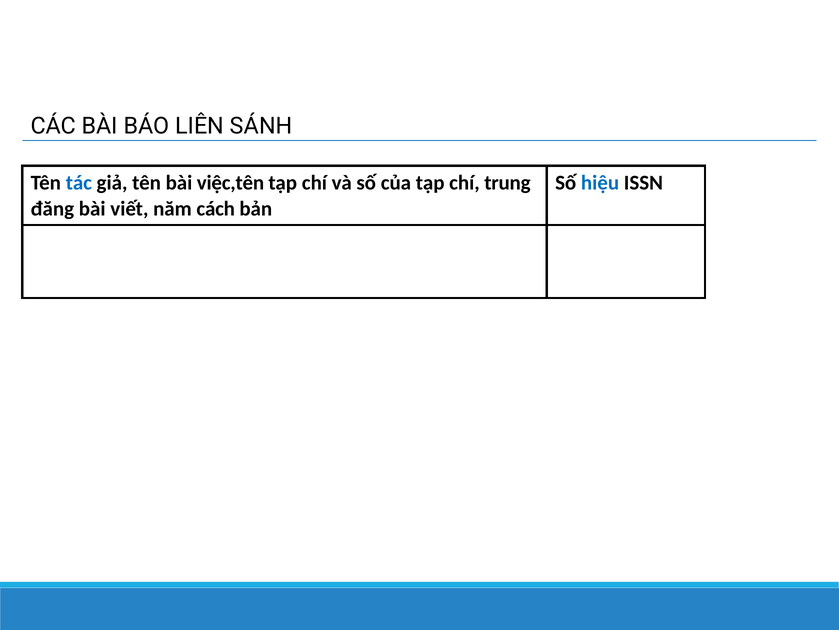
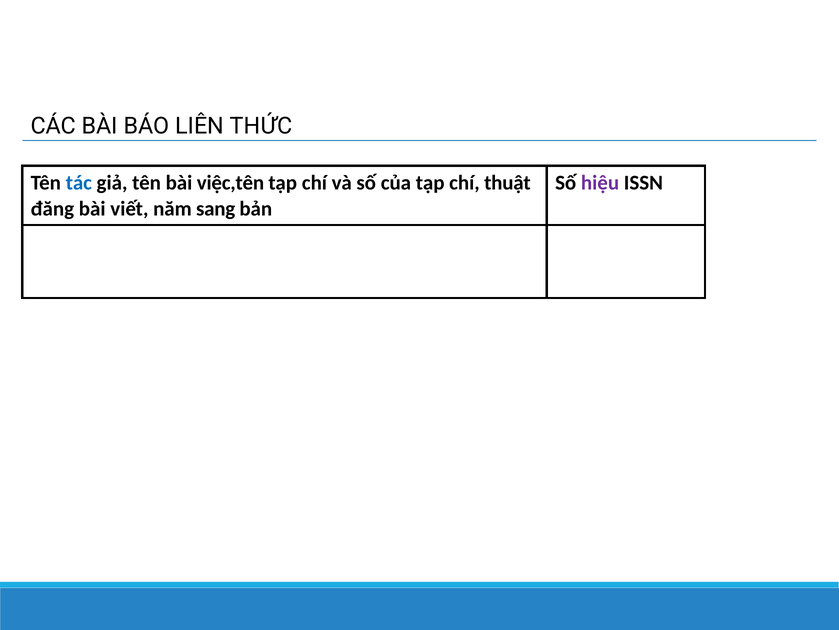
SÁNH: SÁNH -> THỨC
trung: trung -> thuật
hiệu colour: blue -> purple
cách: cách -> sang
